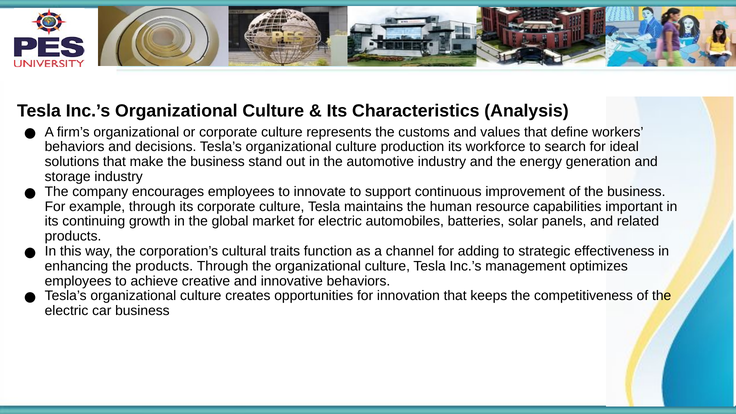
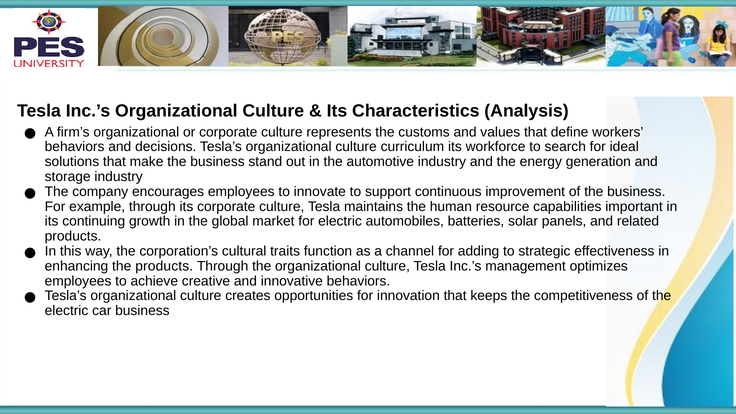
production: production -> curriculum
